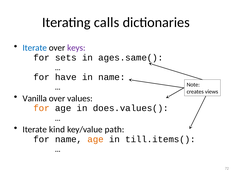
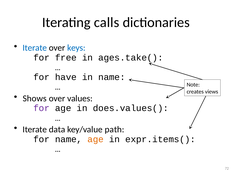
keys colour: purple -> blue
sets: sets -> free
ages.same(: ages.same( -> ages.take(
Vanilla: Vanilla -> Shows
for at (42, 108) colour: orange -> purple
kind: kind -> data
till.items(: till.items( -> expr.items(
